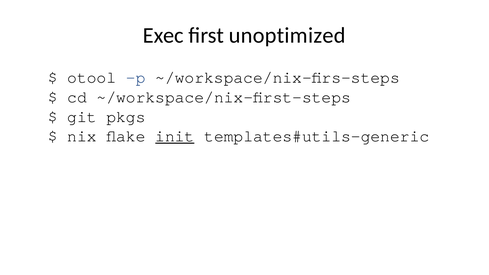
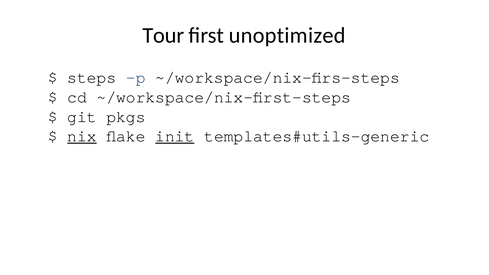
Exec: Exec -> Tour
otool: otool -> steps
nix underline: none -> present
